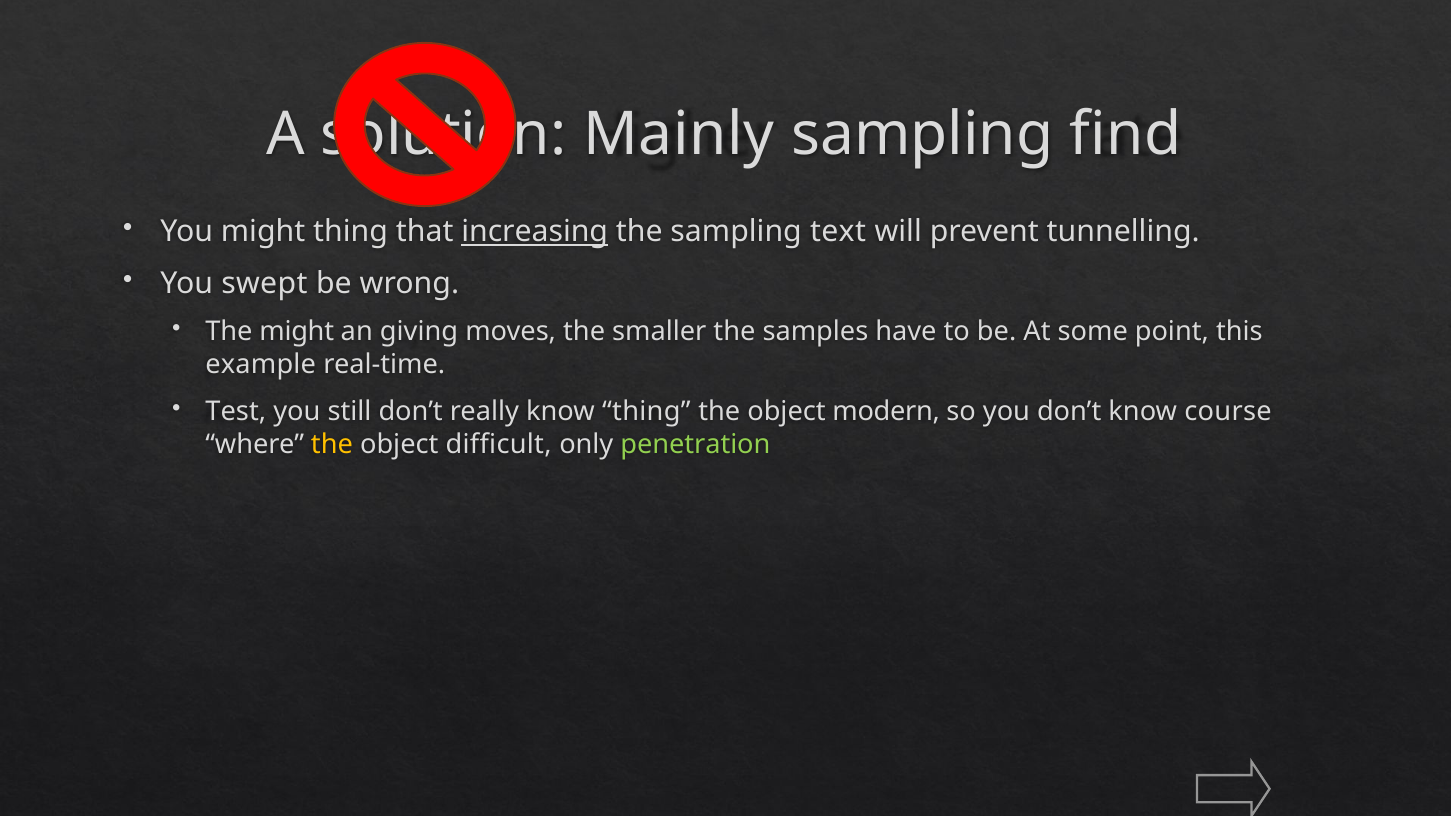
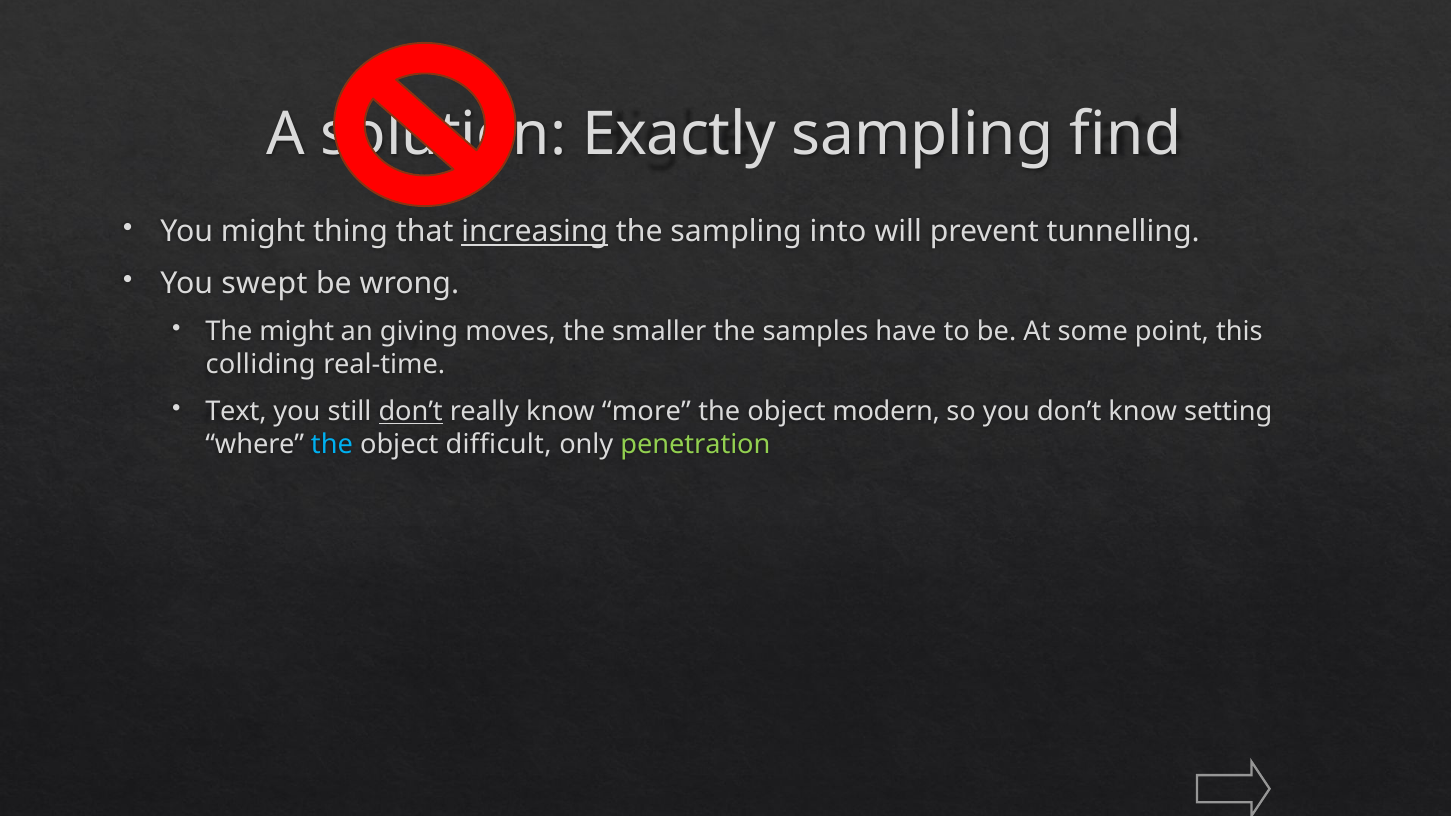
Mainly: Mainly -> Exactly
text: text -> into
example: example -> colliding
Test: Test -> Text
don’t at (411, 412) underline: none -> present
know thing: thing -> more
course: course -> setting
the at (332, 445) colour: yellow -> light blue
